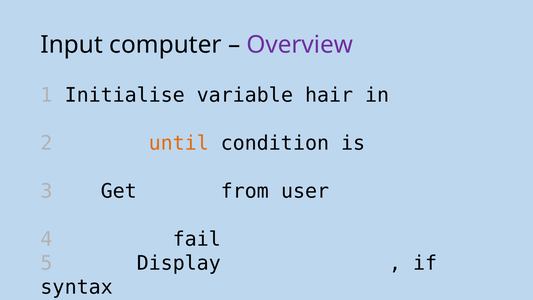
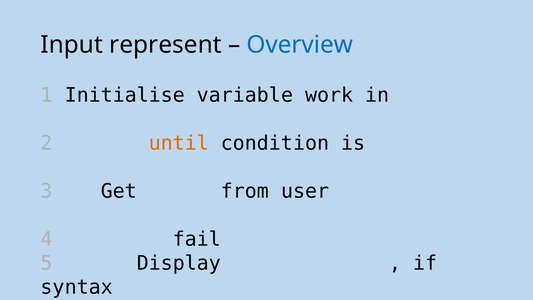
computer: computer -> represent
Overview colour: purple -> blue
hair: hair -> work
